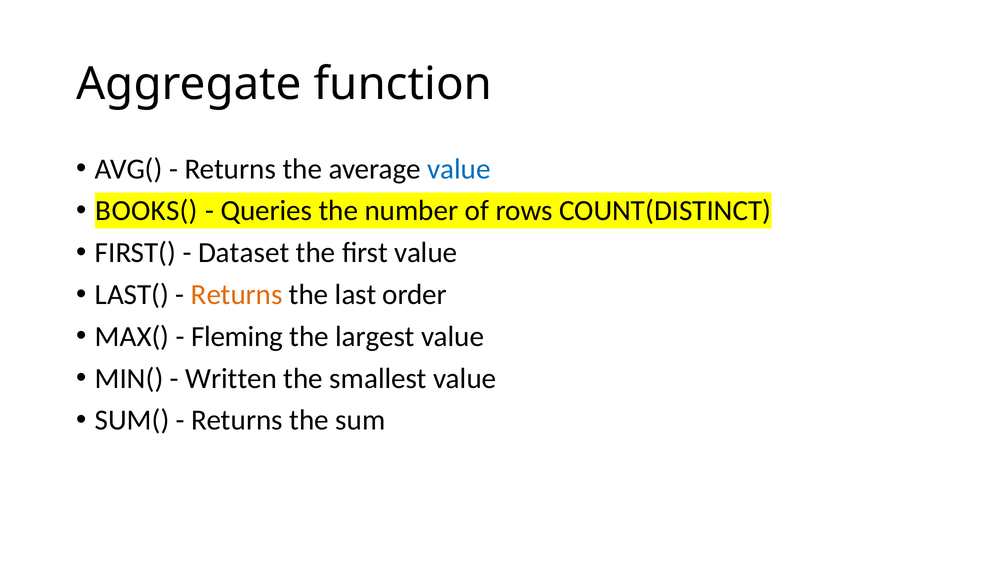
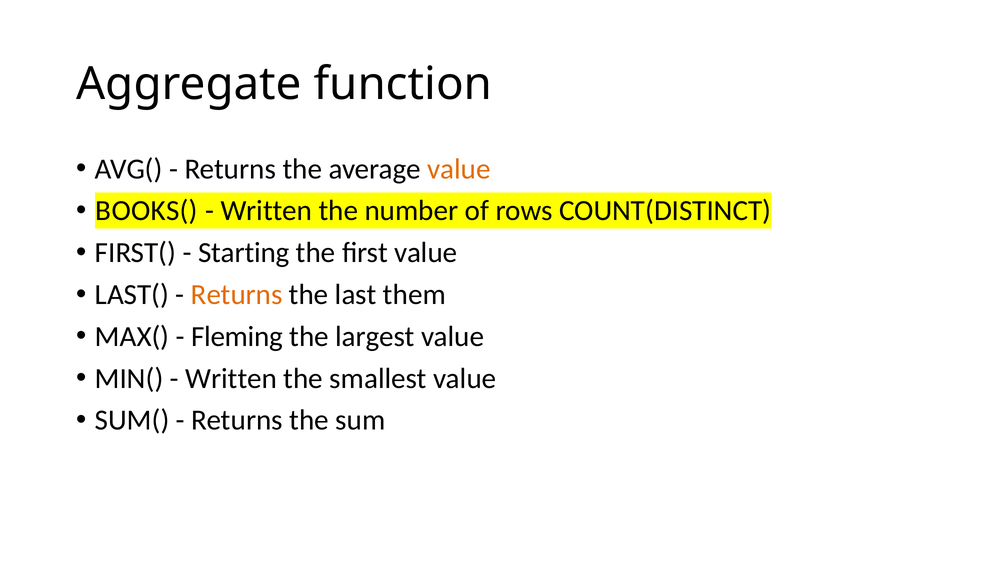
value at (459, 169) colour: blue -> orange
Queries at (266, 211): Queries -> Written
Dataset: Dataset -> Starting
order: order -> them
